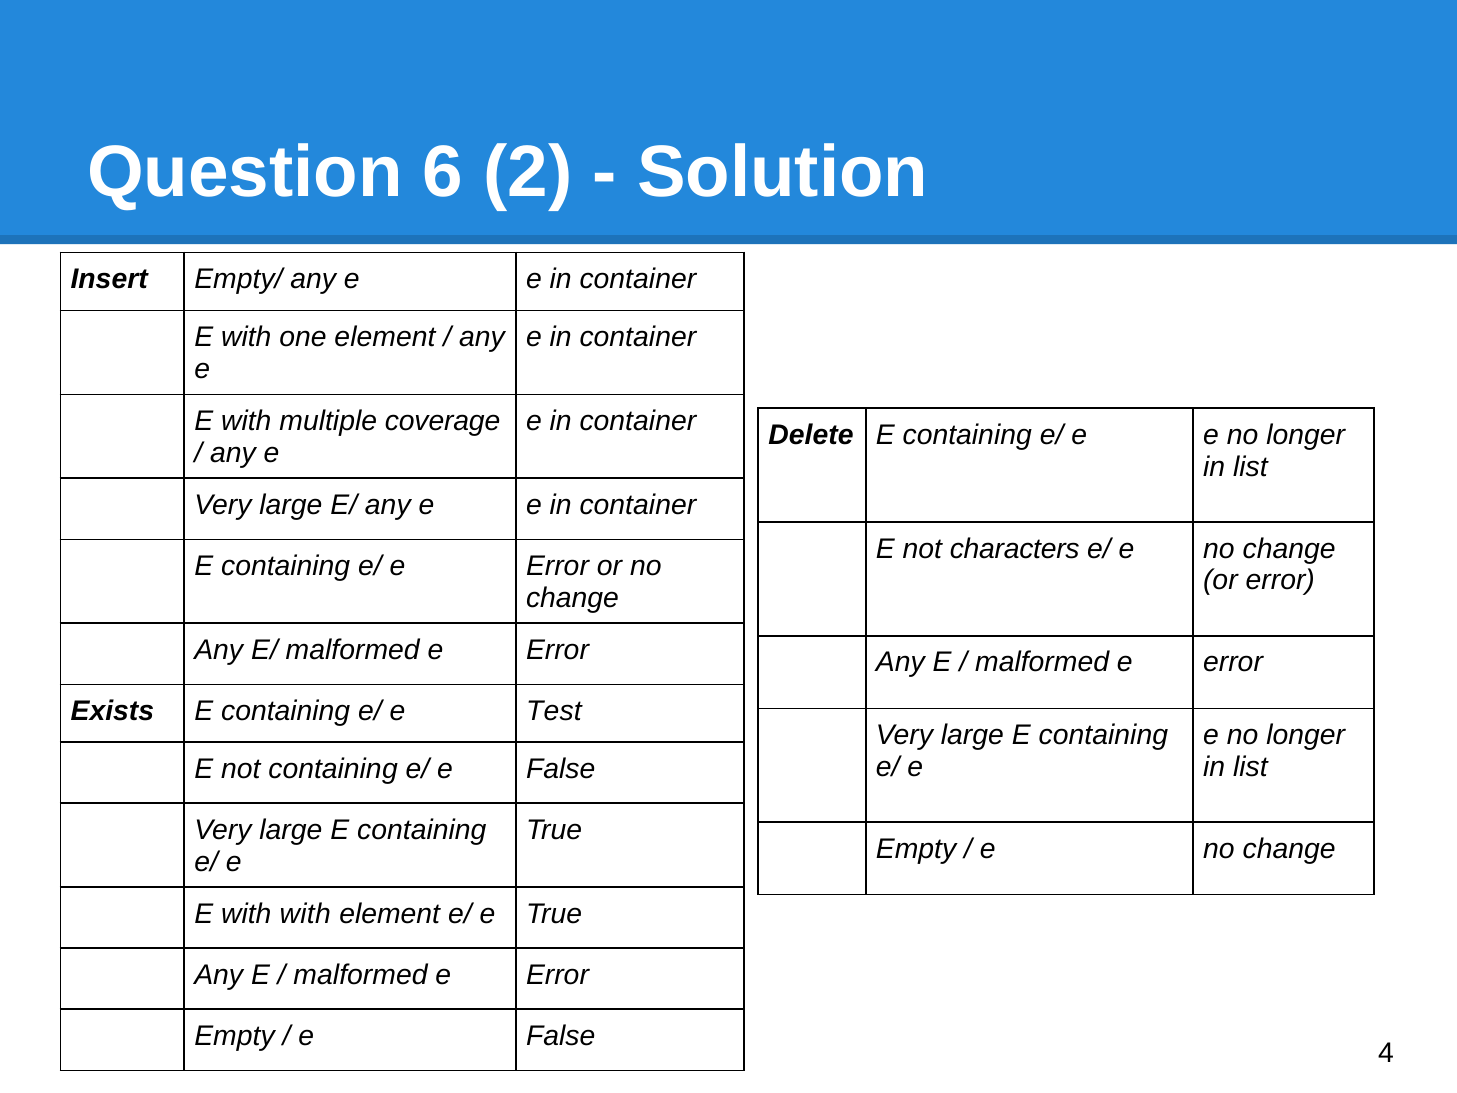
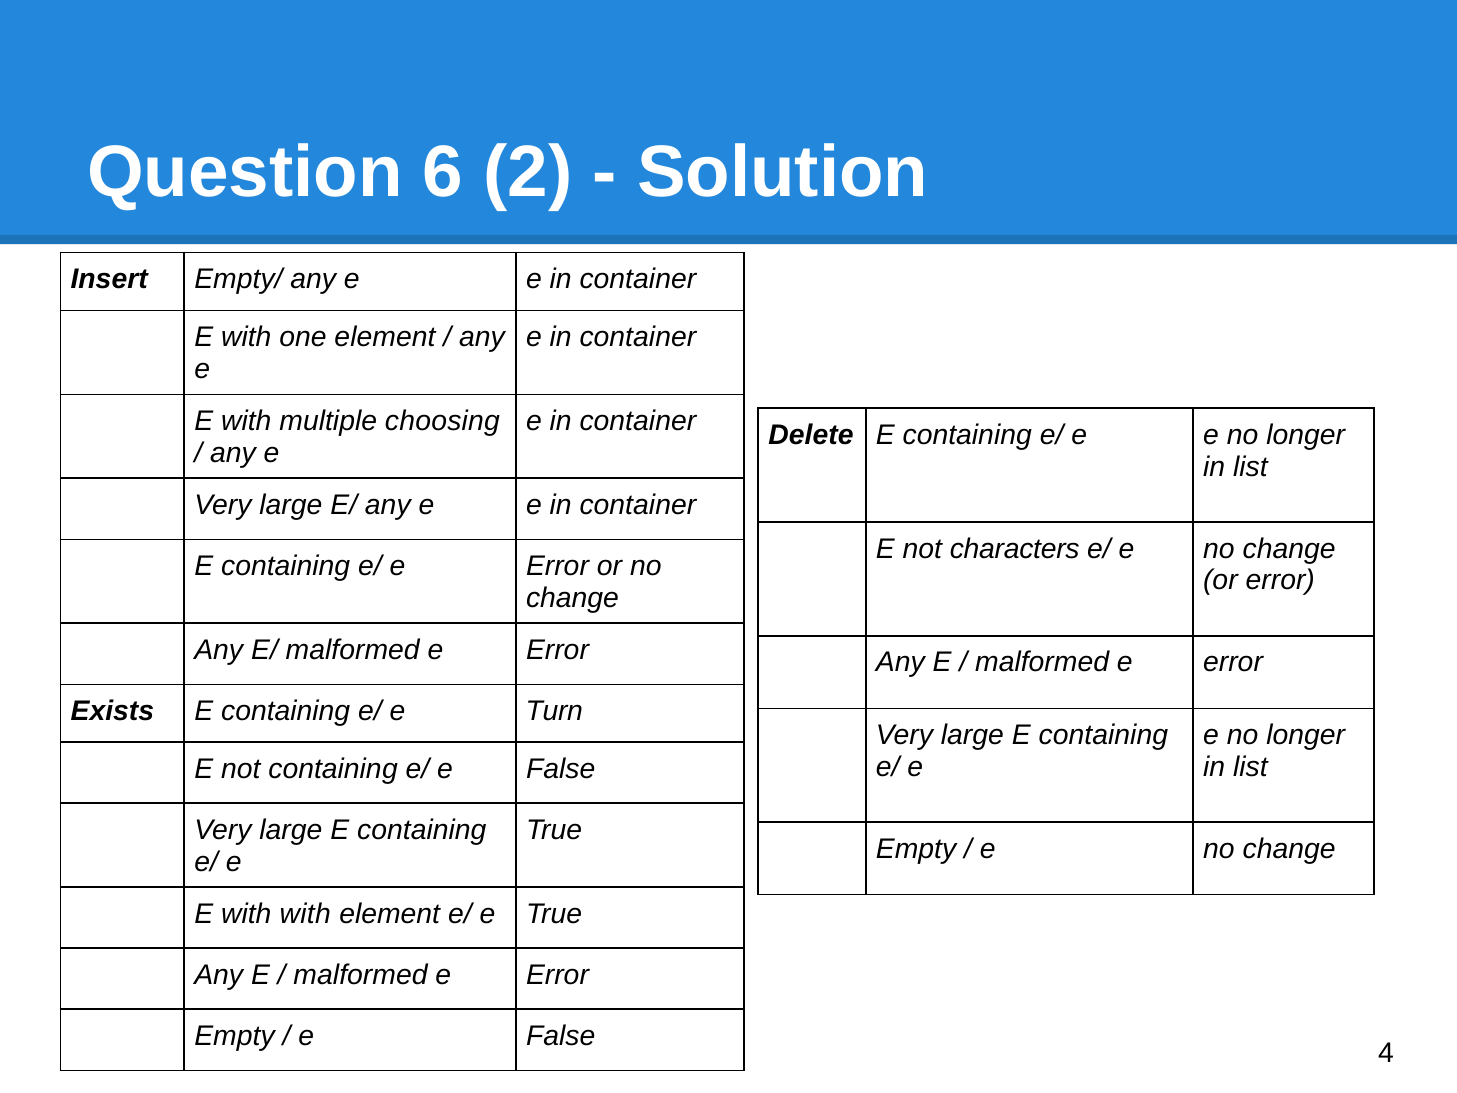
coverage: coverage -> choosing
Test: Test -> Turn
